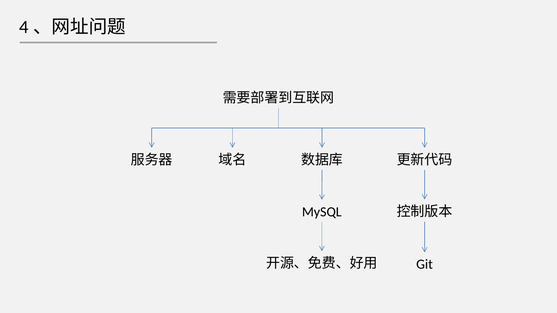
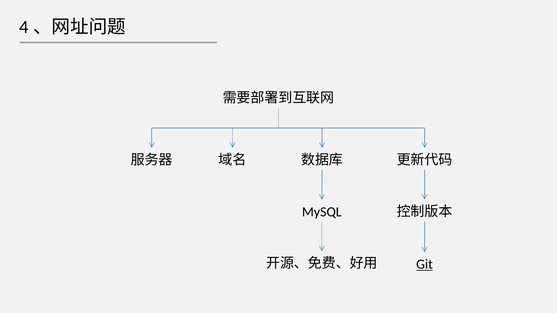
Git underline: none -> present
